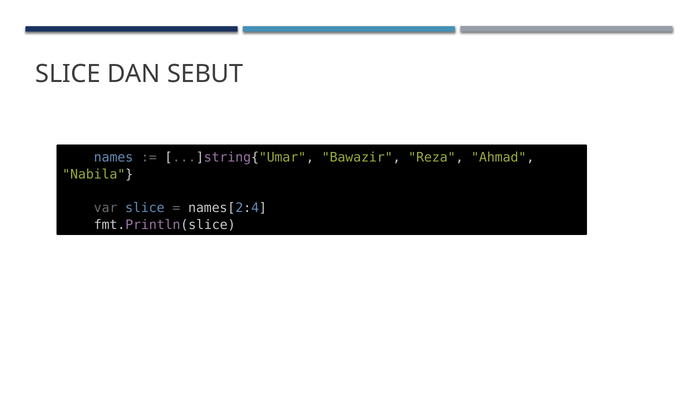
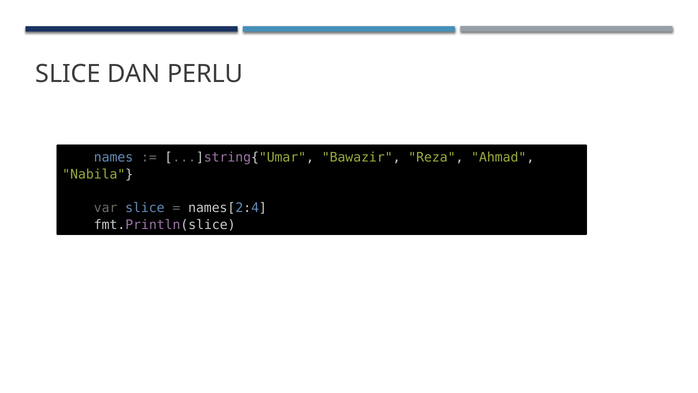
SEBUT: SEBUT -> PERLU
